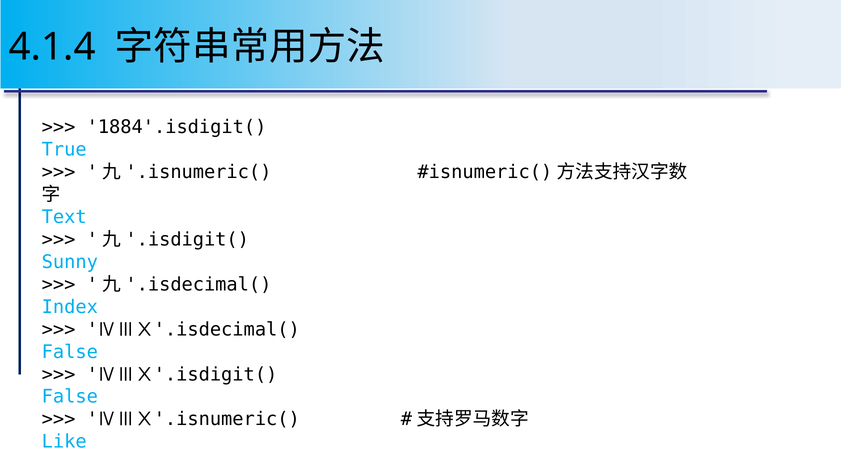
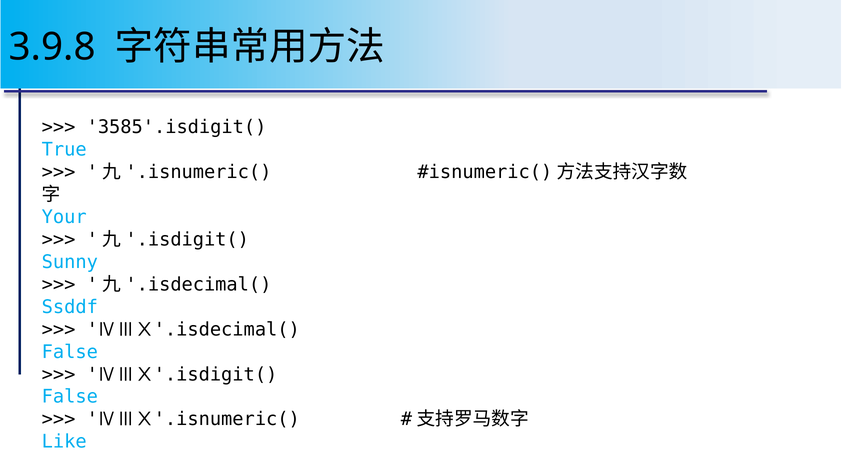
4.1.4: 4.1.4 -> 3.9.8
1884'.isdigit(: 1884'.isdigit( -> 3585'.isdigit(
Text: Text -> Your
Index: Index -> Ssddf
